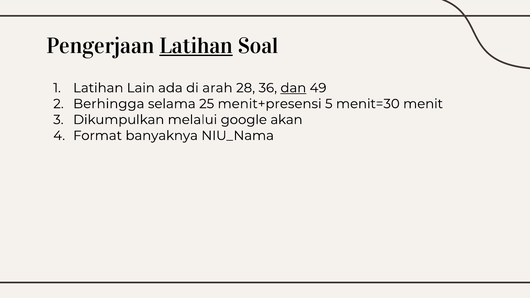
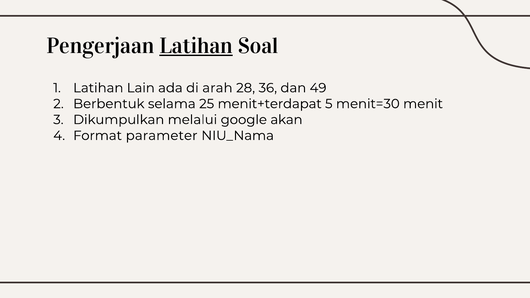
dan underline: present -> none
Berhingga: Berhingga -> Berbentuk
menit+presensi: menit+presensi -> menit+terdapat
banyaknya: banyaknya -> parameter
